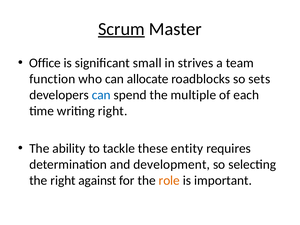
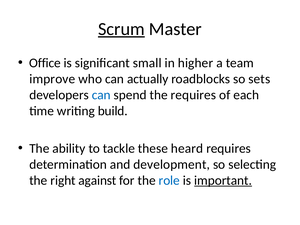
strives: strives -> higher
function: function -> improve
allocate: allocate -> actually
the multiple: multiple -> requires
writing right: right -> build
entity: entity -> heard
role colour: orange -> blue
important underline: none -> present
